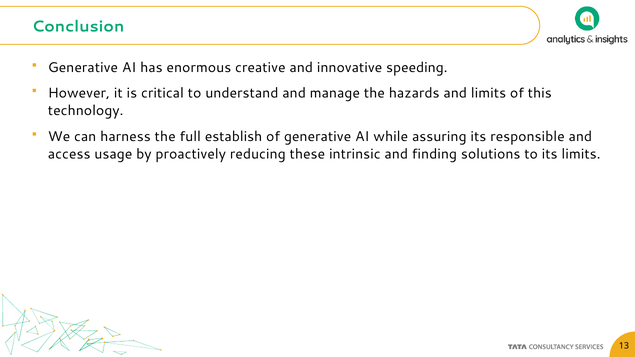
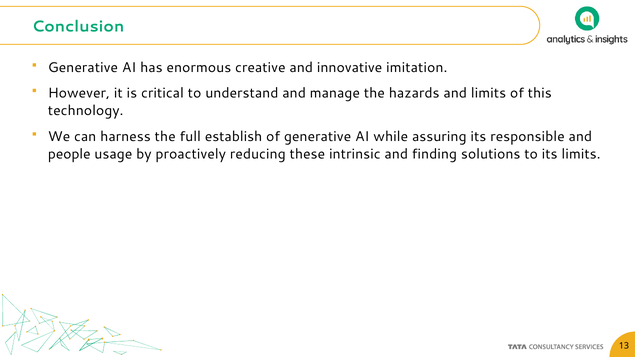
speeding: speeding -> imitation
access: access -> people
